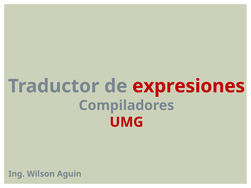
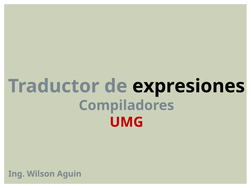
expresiones colour: red -> black
